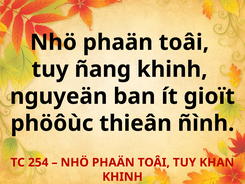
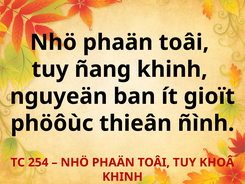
KHAN: KHAN -> KHOÂ
